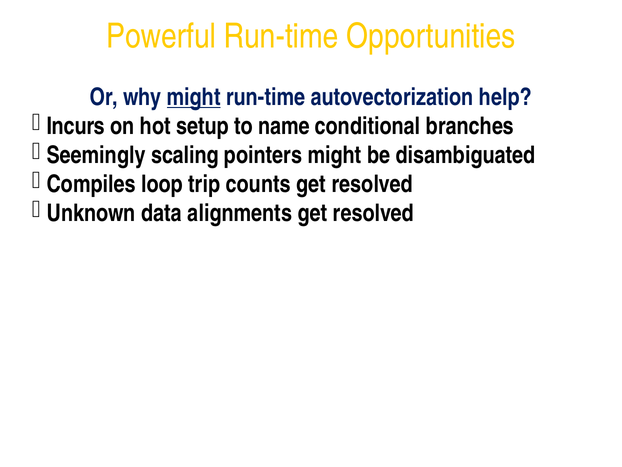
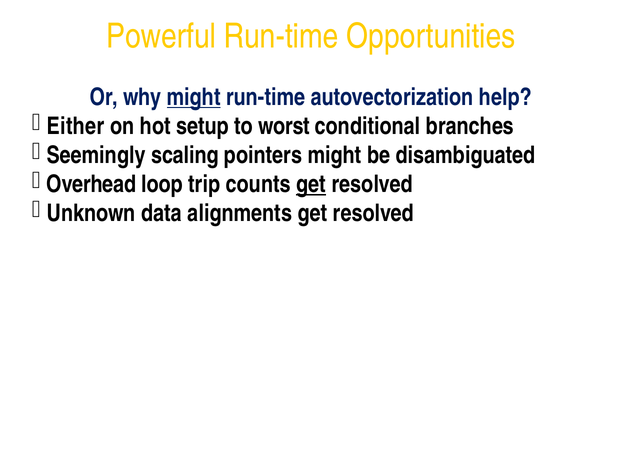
Incurs: Incurs -> Either
name: name -> worst
Compiles: Compiles -> Overhead
get at (311, 184) underline: none -> present
